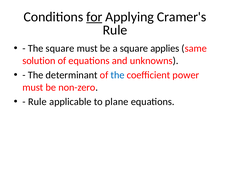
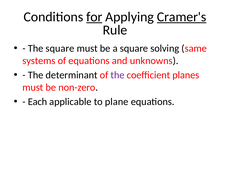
Cramer's underline: none -> present
applies: applies -> solving
solution: solution -> systems
the at (118, 75) colour: blue -> purple
power: power -> planes
Rule at (37, 101): Rule -> Each
